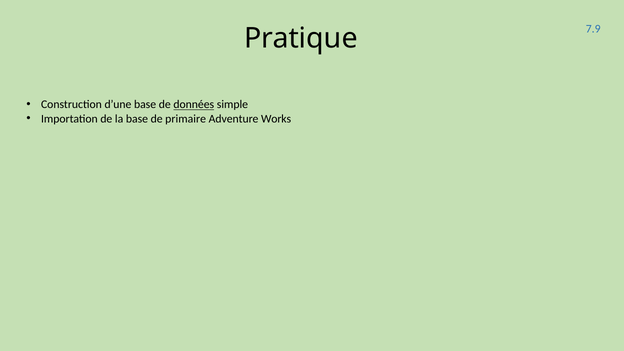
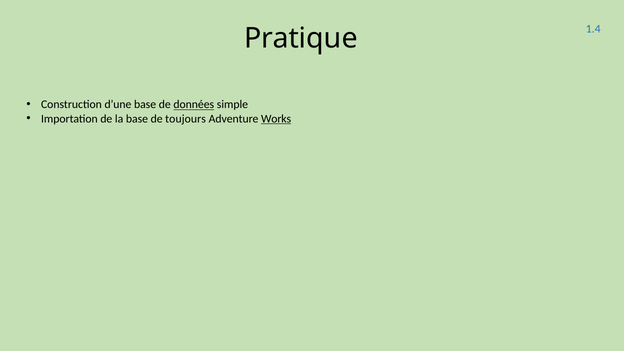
7.9: 7.9 -> 1.4
primaire: primaire -> toujours
Works underline: none -> present
